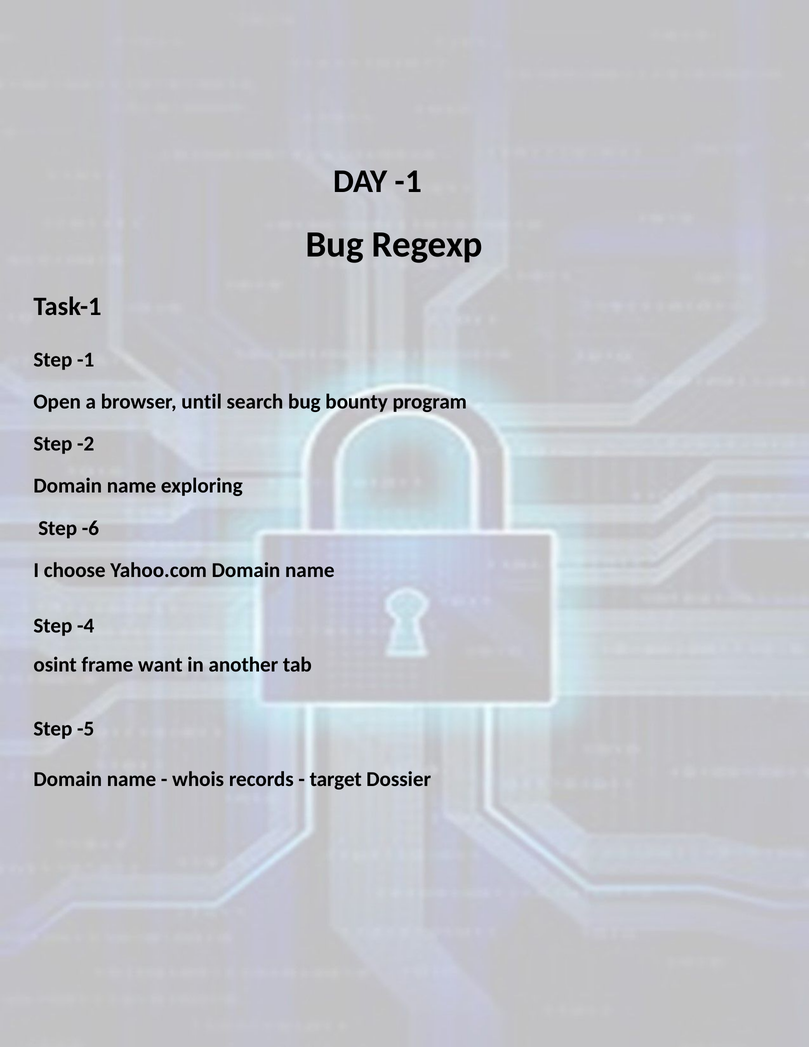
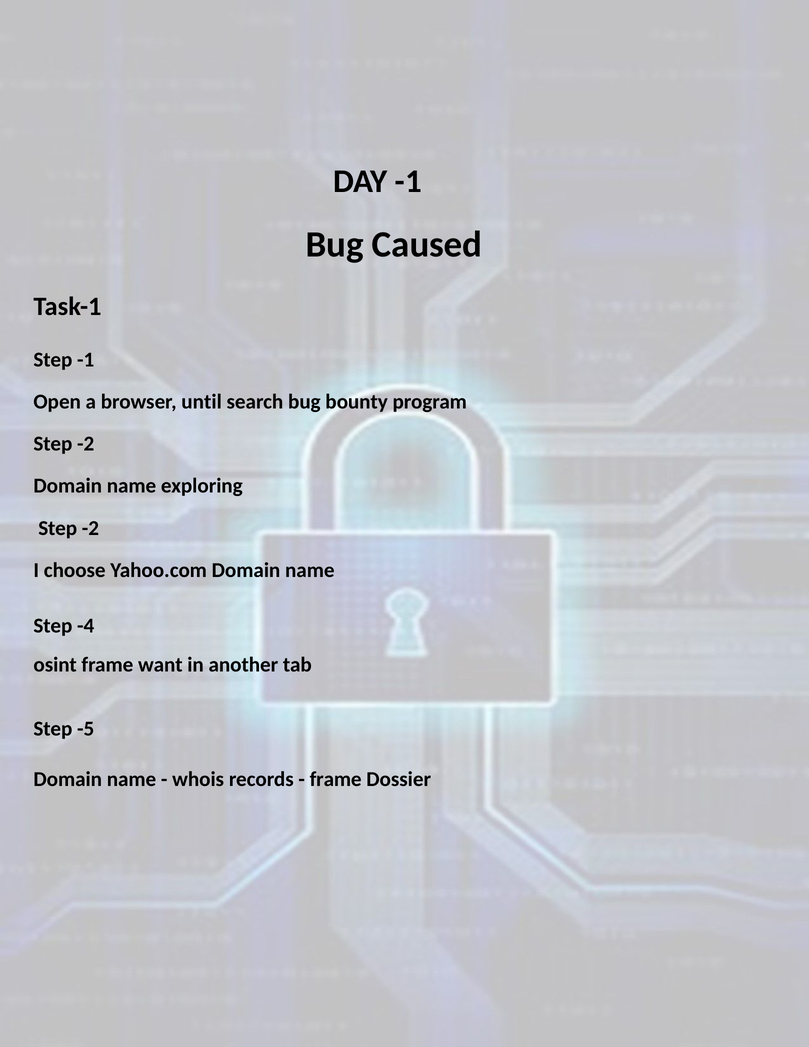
Regexp: Regexp -> Caused
-6 at (90, 528): -6 -> -2
target at (336, 779): target -> frame
